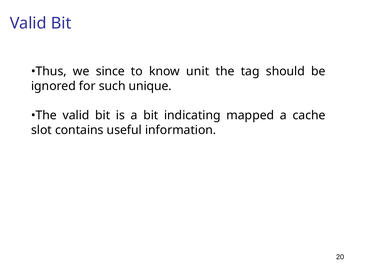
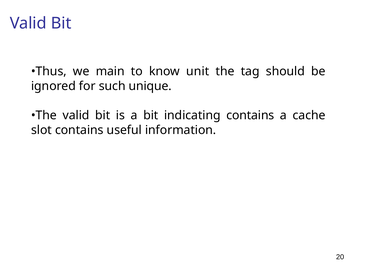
since: since -> main
indicating mapped: mapped -> contains
